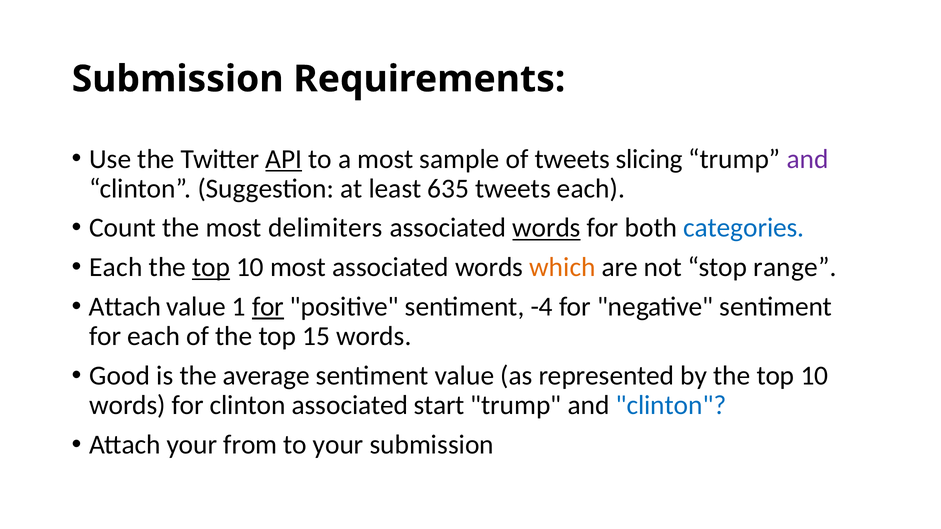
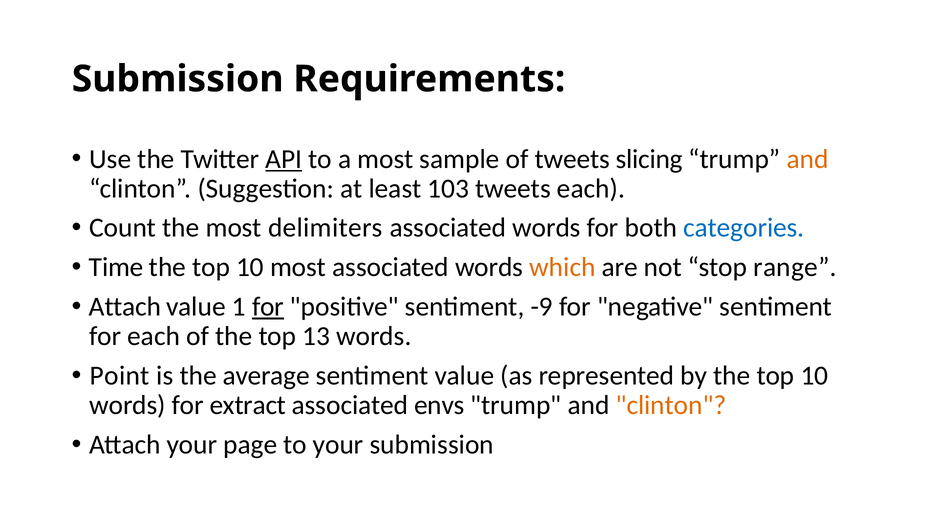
and at (808, 159) colour: purple -> orange
635: 635 -> 103
words at (547, 228) underline: present -> none
Each at (116, 267): Each -> Time
top at (211, 267) underline: present -> none
-4: -4 -> -9
15: 15 -> 13
Good: Good -> Point
for clinton: clinton -> extract
start: start -> envs
clinton at (671, 405) colour: blue -> orange
from: from -> page
